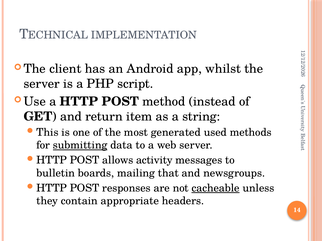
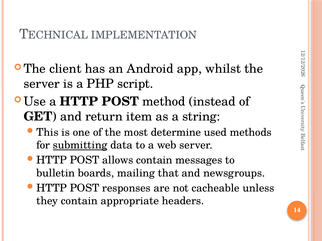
generated: generated -> determine
allows activity: activity -> contain
cacheable underline: present -> none
